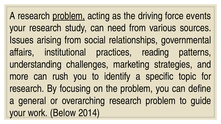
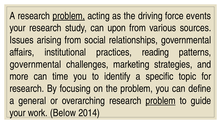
need: need -> upon
understanding at (36, 65): understanding -> governmental
rush: rush -> time
problem at (161, 101) underline: none -> present
